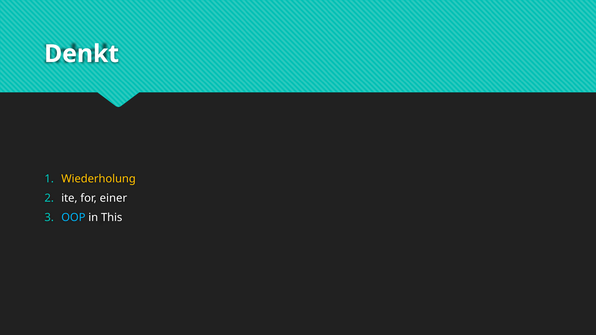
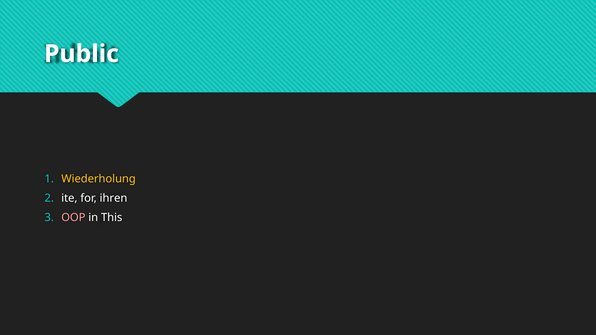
Denkt: Denkt -> Public
einer: einer -> ihren
OOP colour: light blue -> pink
